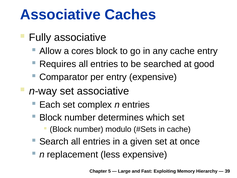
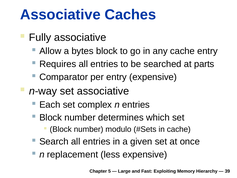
cores: cores -> bytes
good: good -> parts
